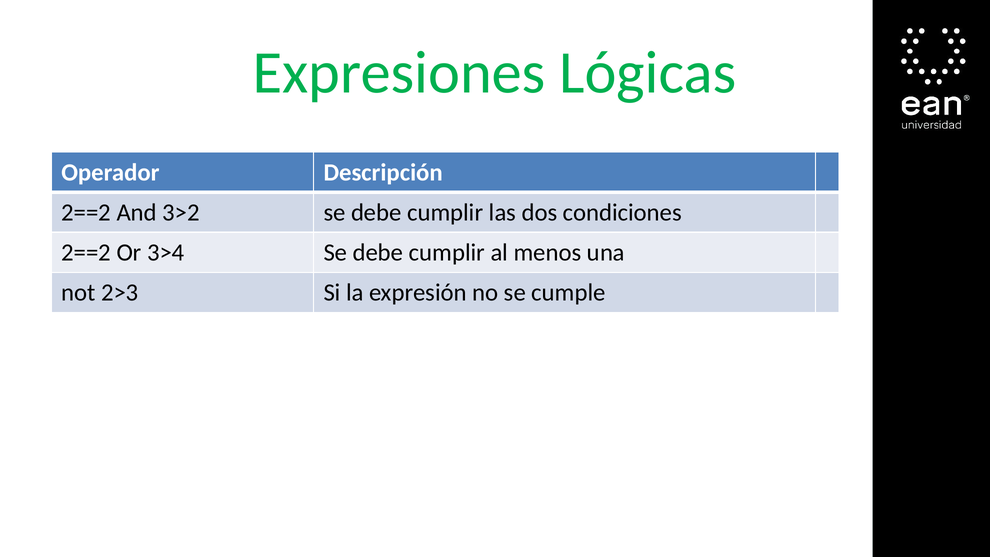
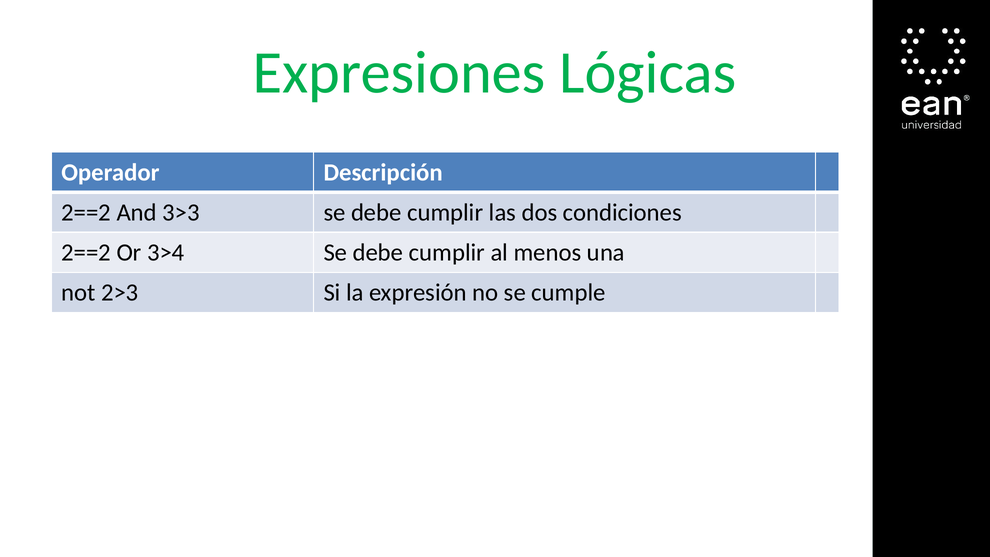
3>2: 3>2 -> 3>3
